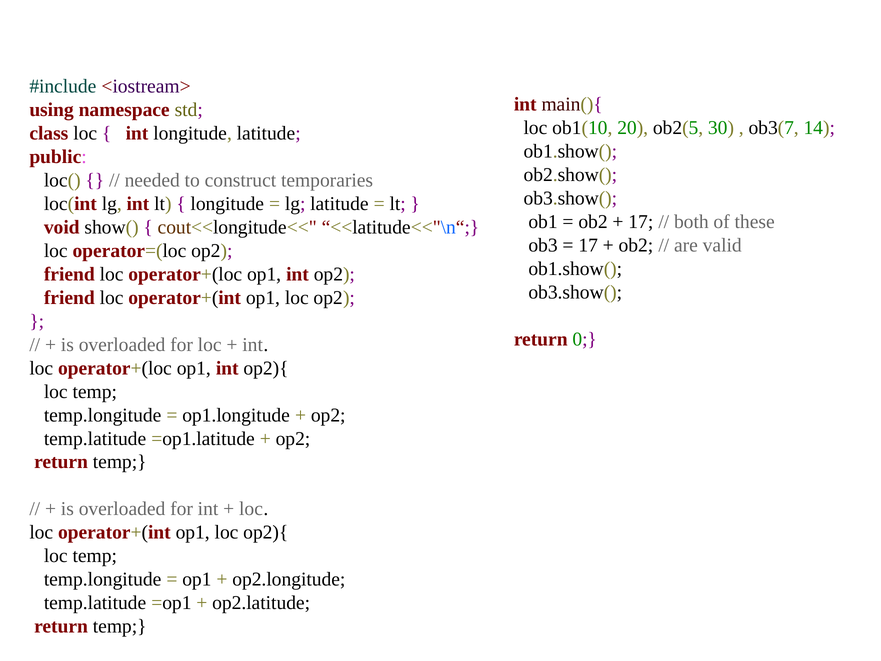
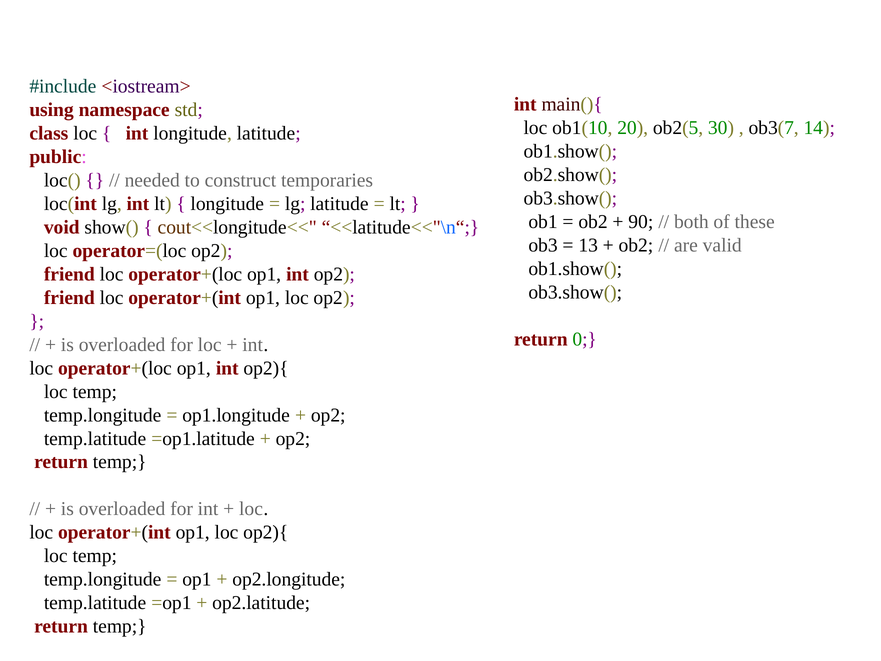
17 at (641, 222): 17 -> 90
17 at (588, 245): 17 -> 13
